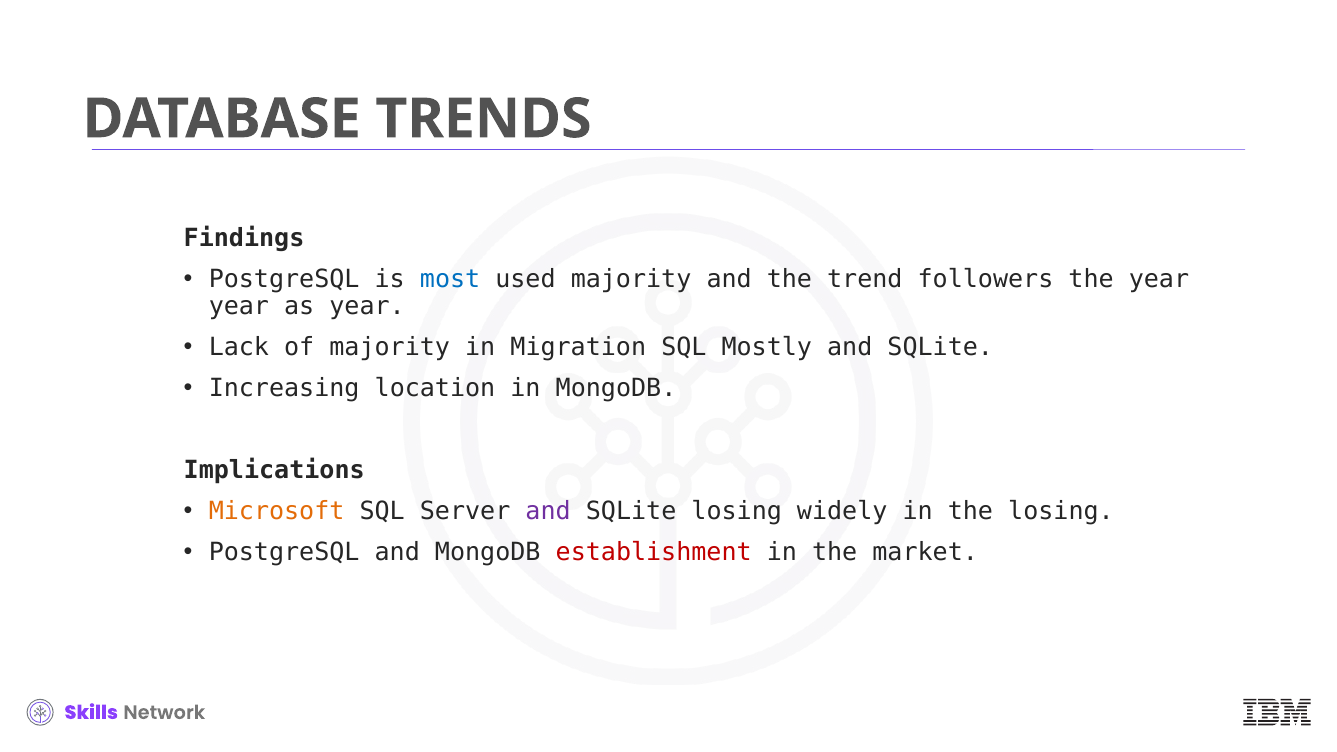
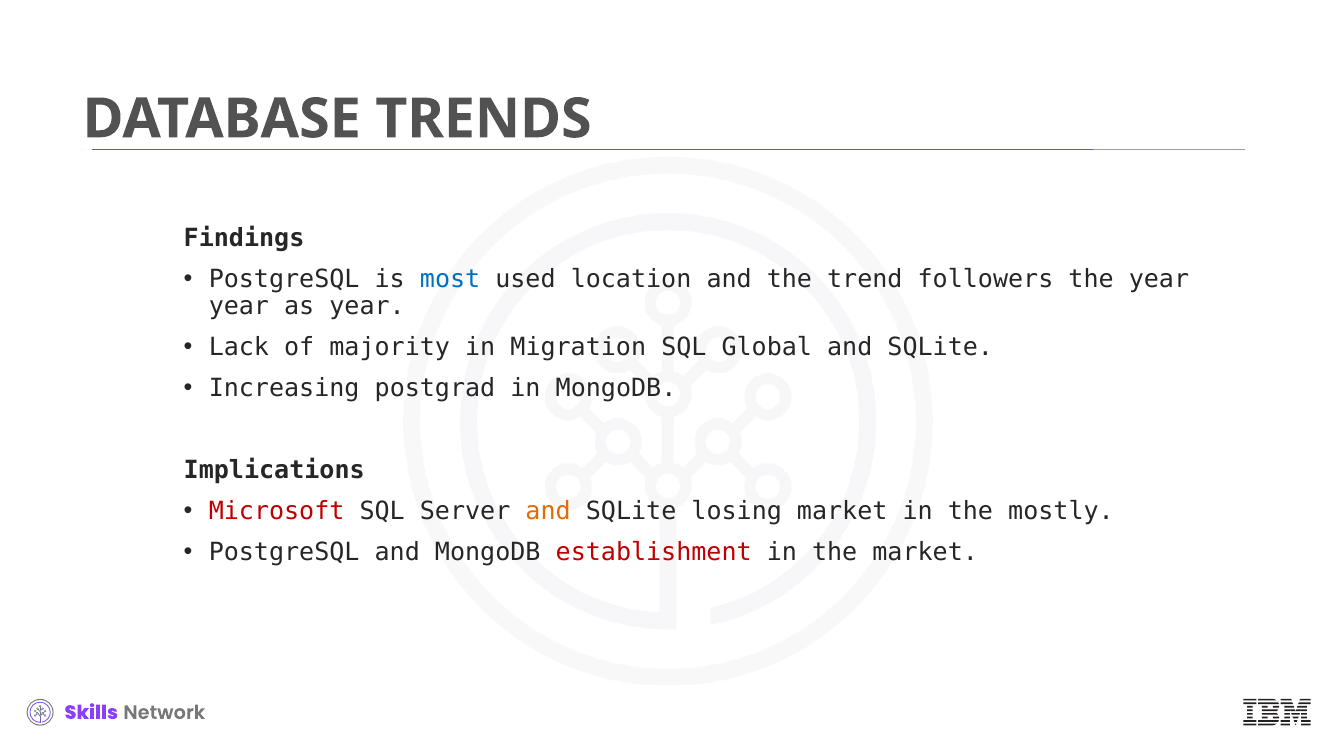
used majority: majority -> location
Mostly: Mostly -> Global
location: location -> postgrad
Microsoft colour: orange -> red
and at (548, 511) colour: purple -> orange
losing widely: widely -> market
the losing: losing -> mostly
